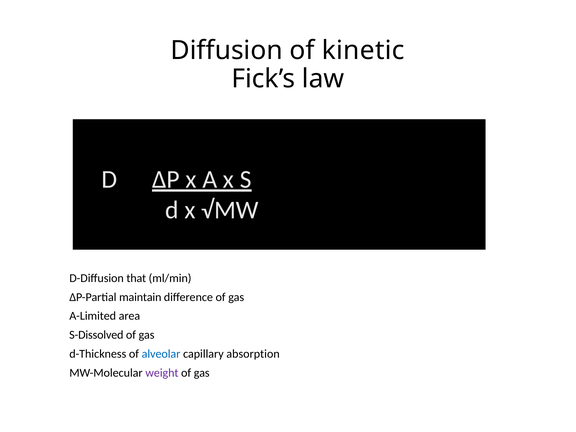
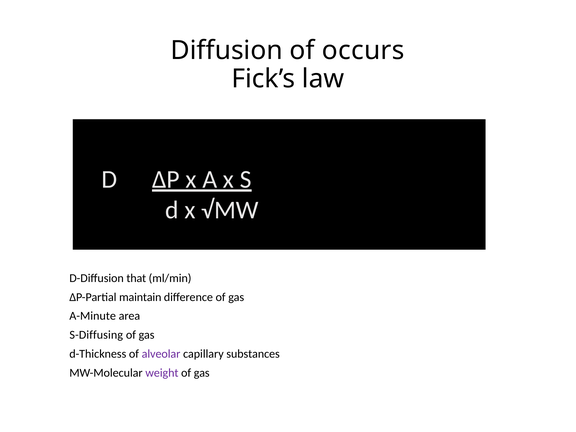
kinetic: kinetic -> occurs
A-Limited: A-Limited -> A-Minute
S-Dissolved: S-Dissolved -> S-Diffusing
alveolar colour: blue -> purple
absorption: absorption -> substances
